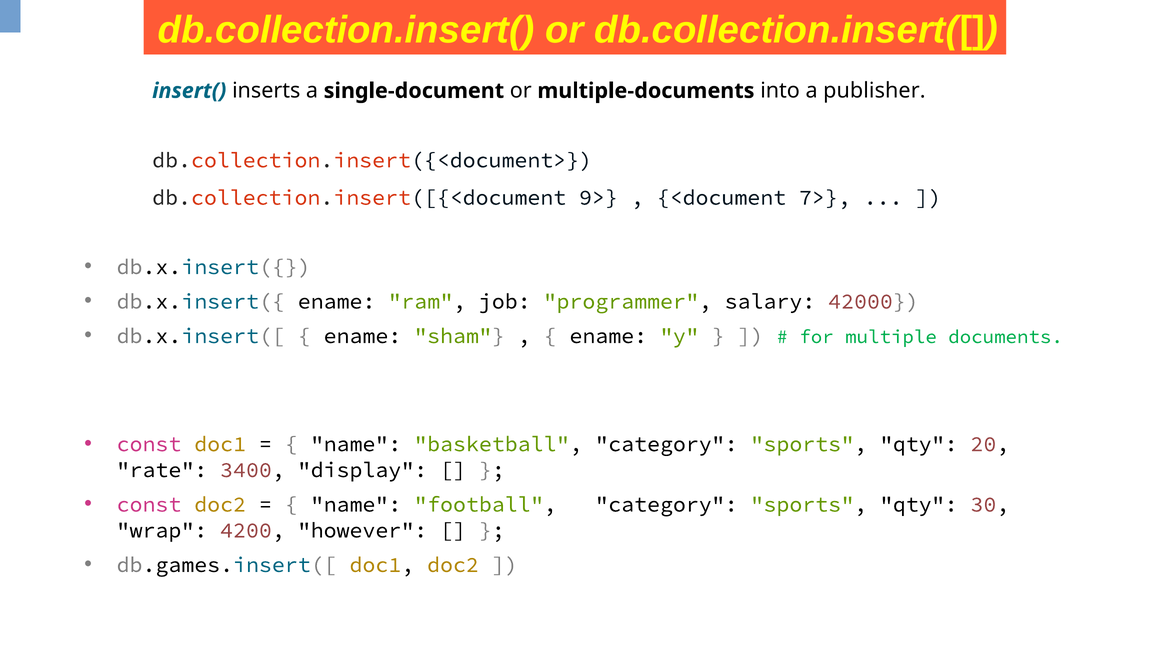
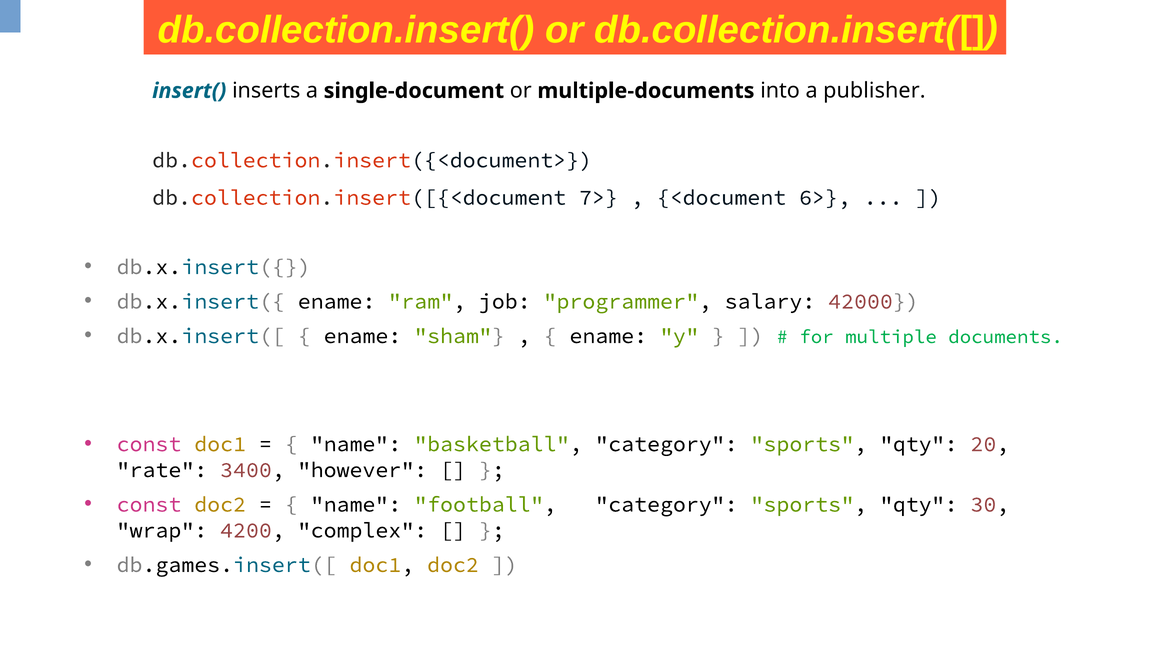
9>: 9> -> 7>
7>: 7> -> 6>
display: display -> however
however: however -> complex
